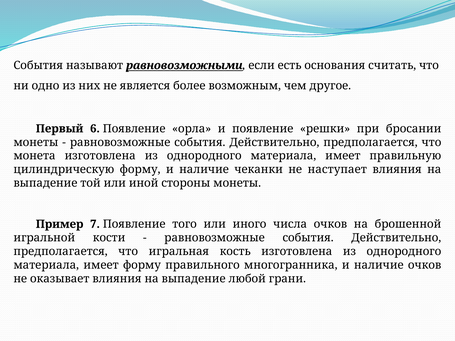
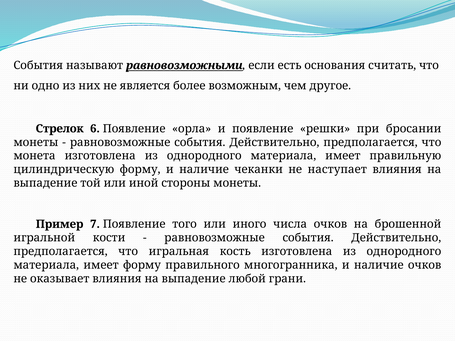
Первый: Первый -> Стрелок
